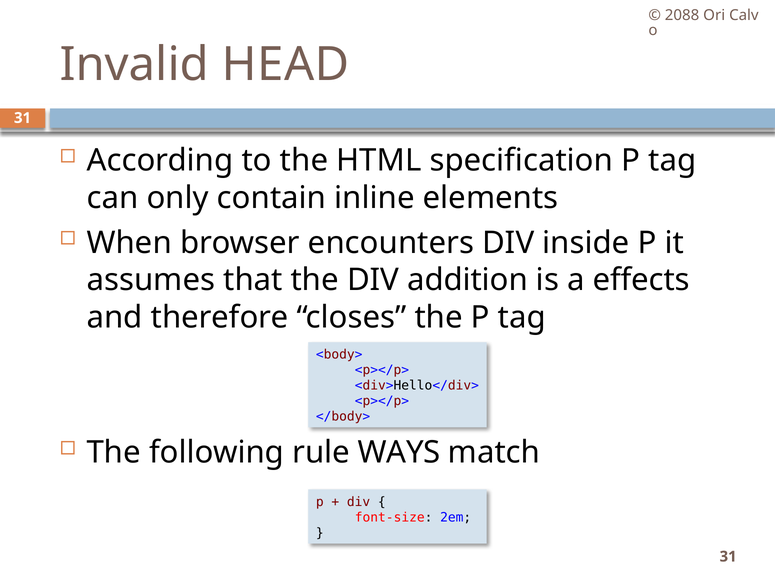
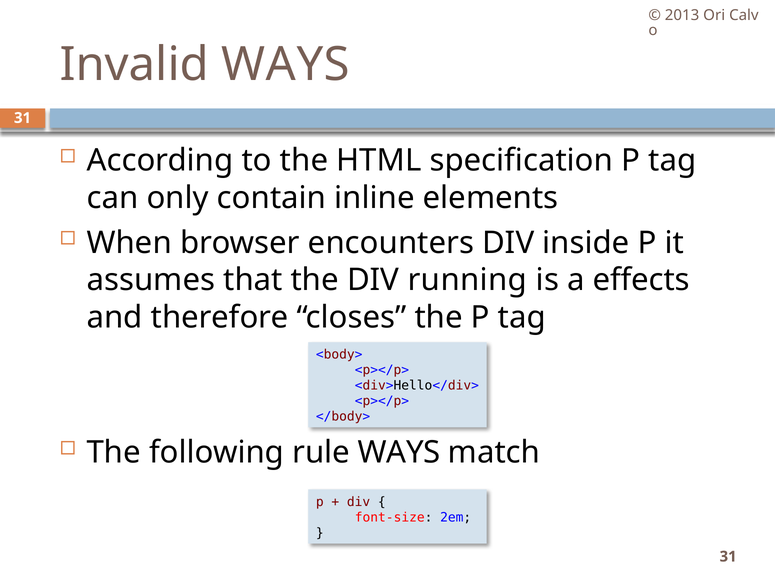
2088: 2088 -> 2013
Invalid HEAD: HEAD -> WAYS
addition: addition -> running
